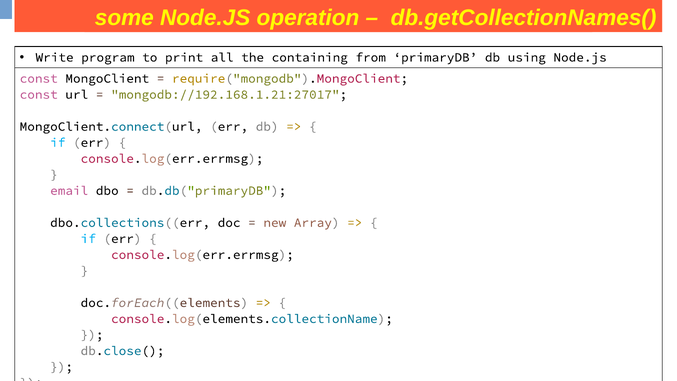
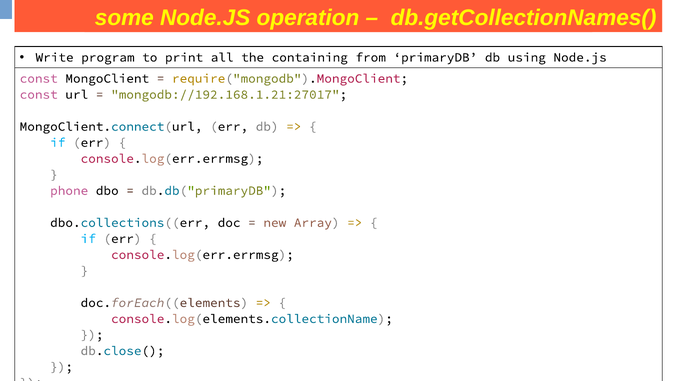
email: email -> phone
